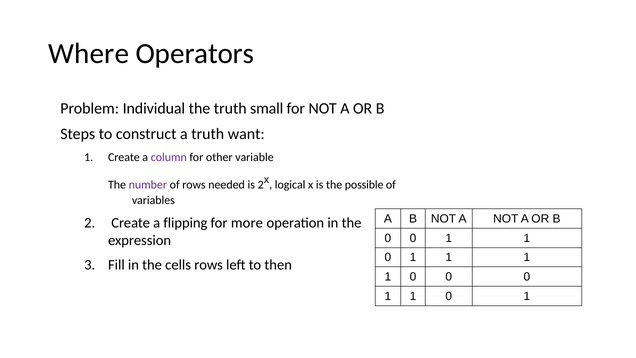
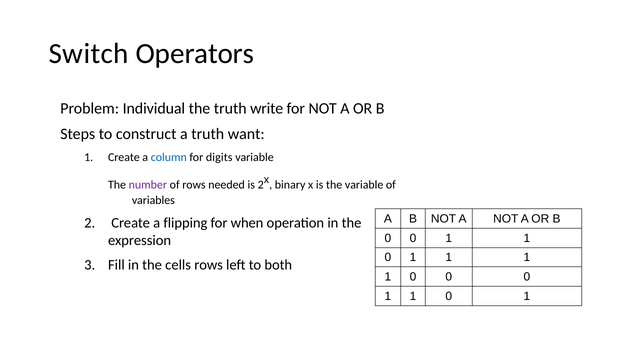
Where: Where -> Switch
small: small -> write
column colour: purple -> blue
other: other -> digits
logical: logical -> binary
the possible: possible -> variable
more: more -> when
then: then -> both
